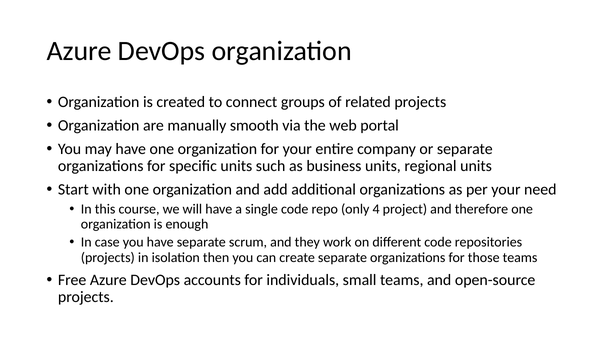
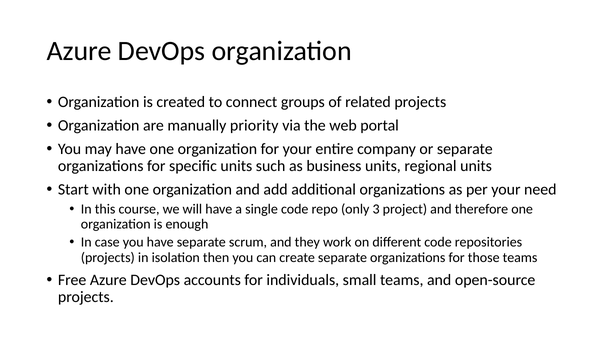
smooth: smooth -> priority
4: 4 -> 3
